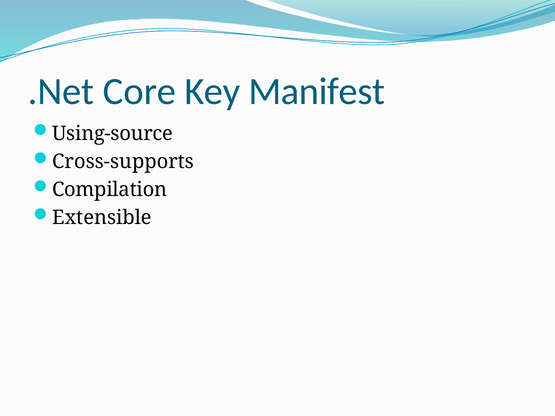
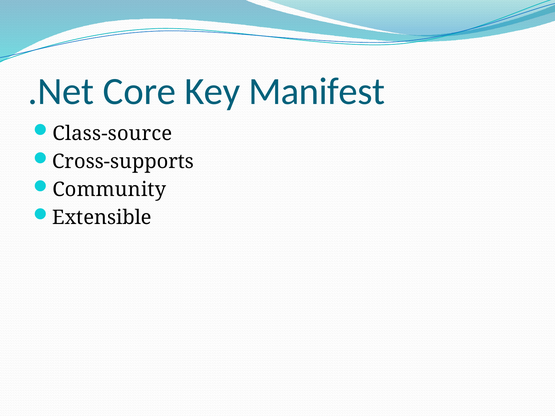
Using-source: Using-source -> Class-source
Compilation: Compilation -> Community
